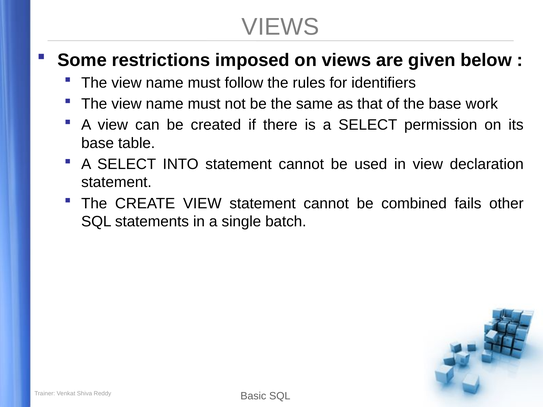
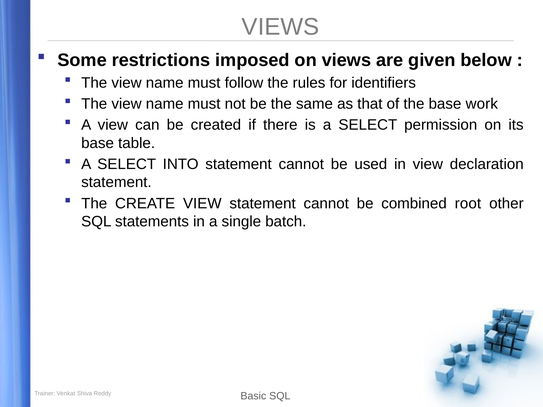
fails: fails -> root
